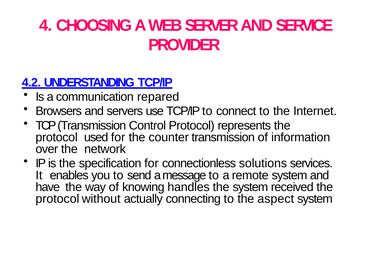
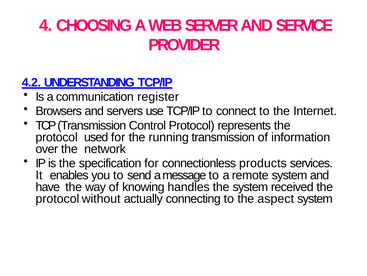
repared: repared -> register
counter: counter -> running
solutions: solutions -> products
